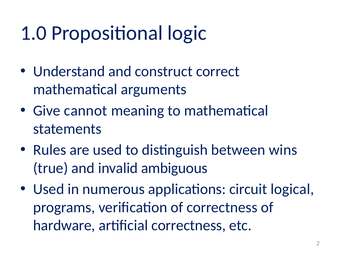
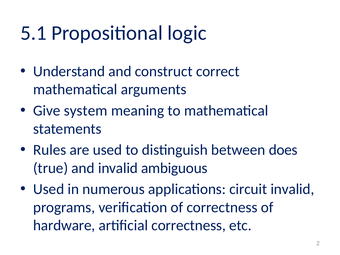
1.0: 1.0 -> 5.1
cannot: cannot -> system
wins: wins -> does
circuit logical: logical -> invalid
